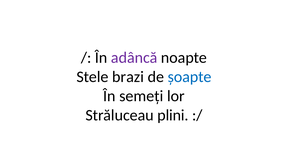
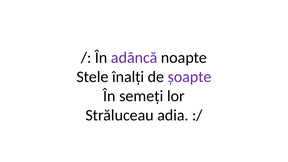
brazi: brazi -> înalți
șoapte colour: blue -> purple
plini: plini -> adia
